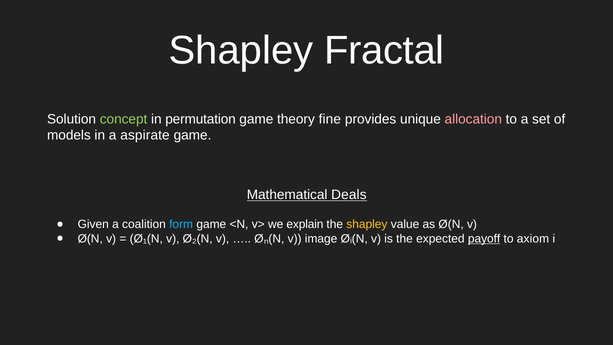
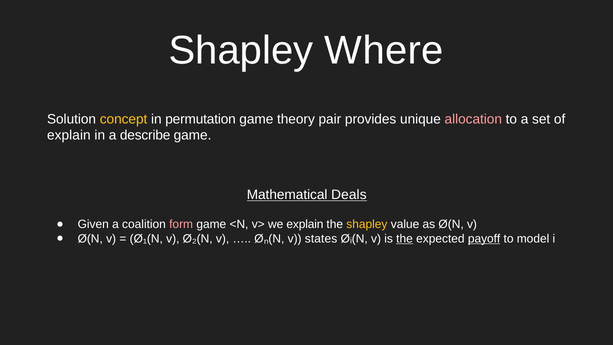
Fractal: Fractal -> Where
concept colour: light green -> yellow
fine: fine -> pair
models at (69, 135): models -> explain
aspirate: aspirate -> describe
form colour: light blue -> pink
image: image -> states
the at (405, 238) underline: none -> present
axiom: axiom -> model
